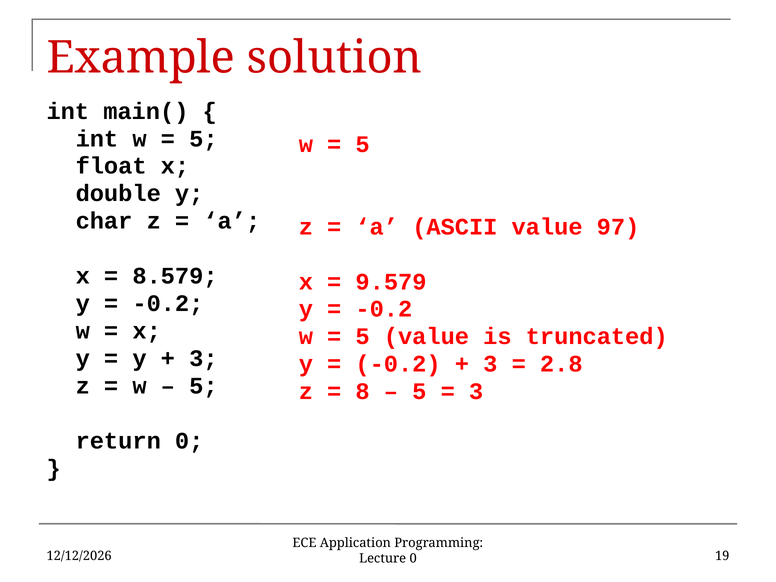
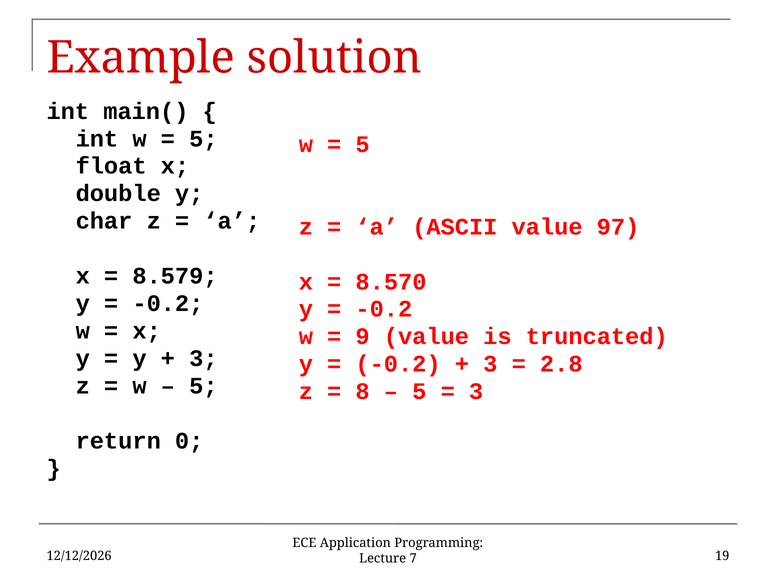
9.579: 9.579 -> 8.570
5 at (363, 337): 5 -> 9
Lecture 0: 0 -> 7
